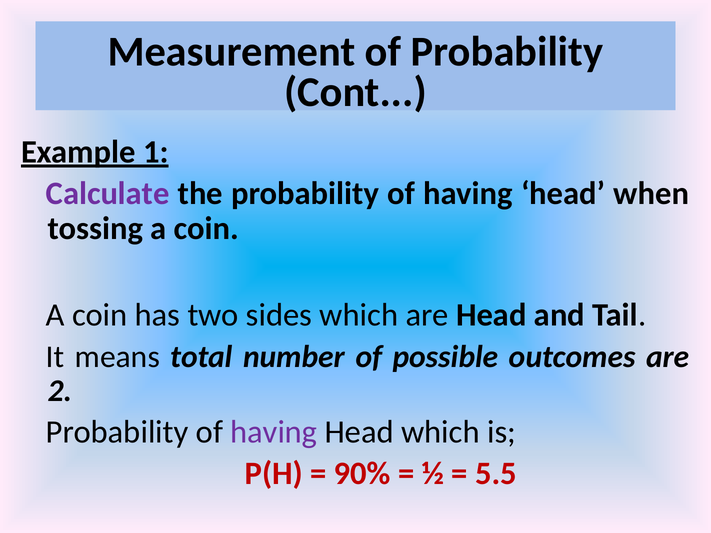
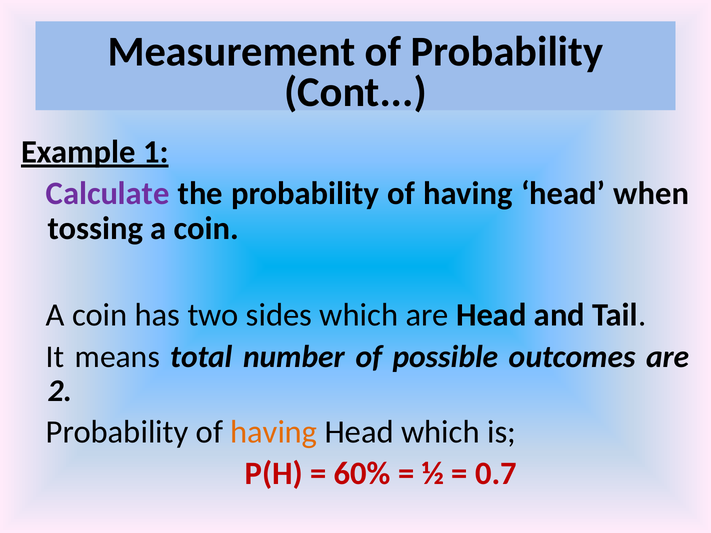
having at (274, 432) colour: purple -> orange
90%: 90% -> 60%
5.5: 5.5 -> 0.7
